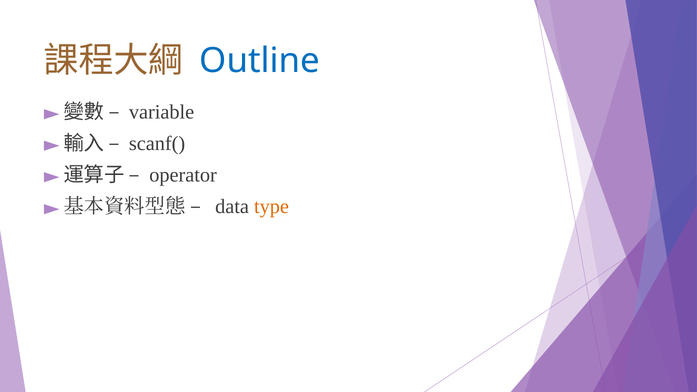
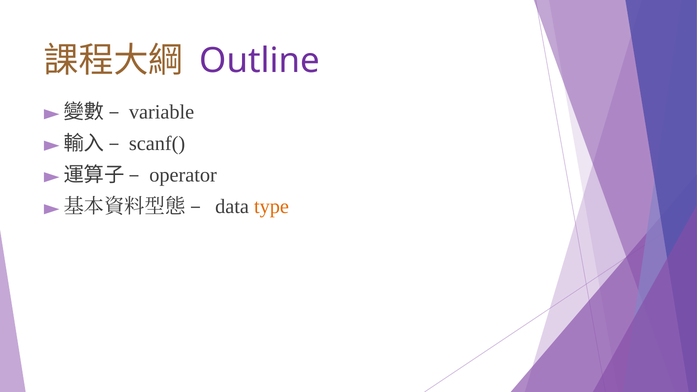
Outline colour: blue -> purple
